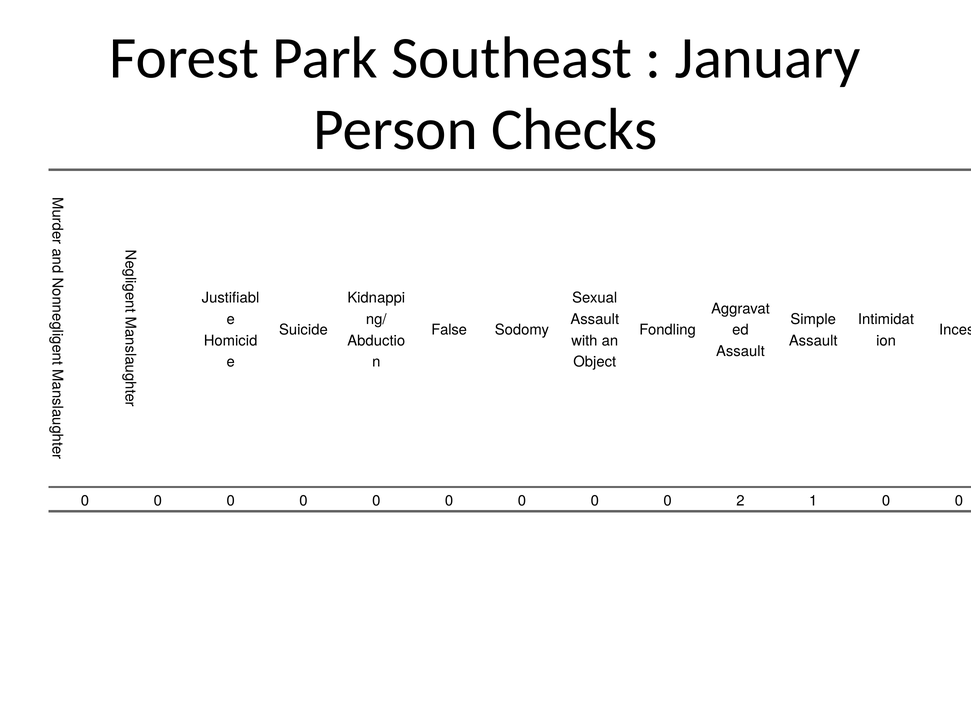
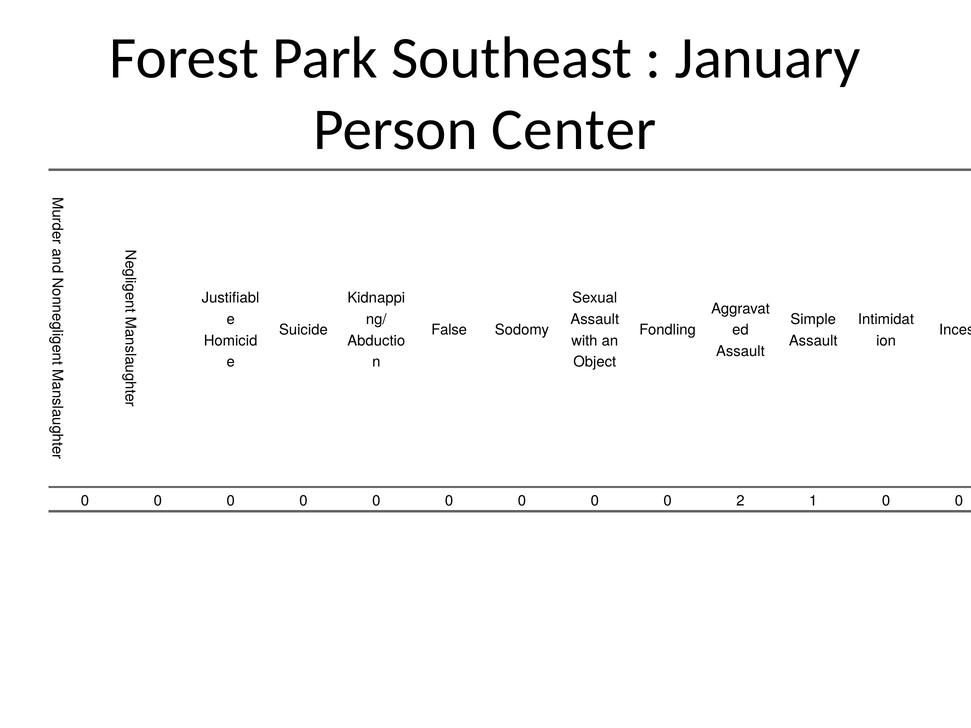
Checks: Checks -> Center
